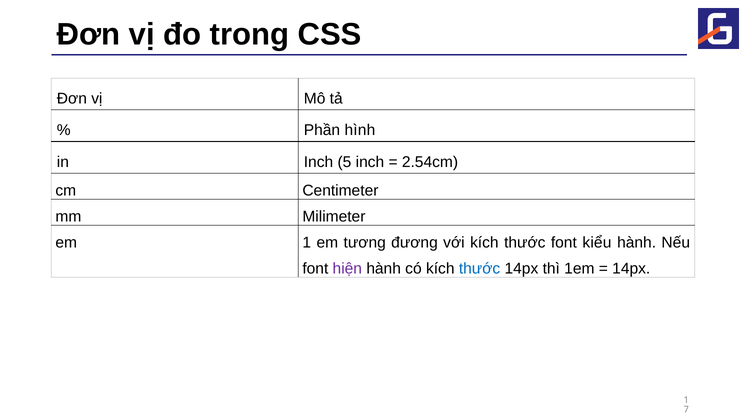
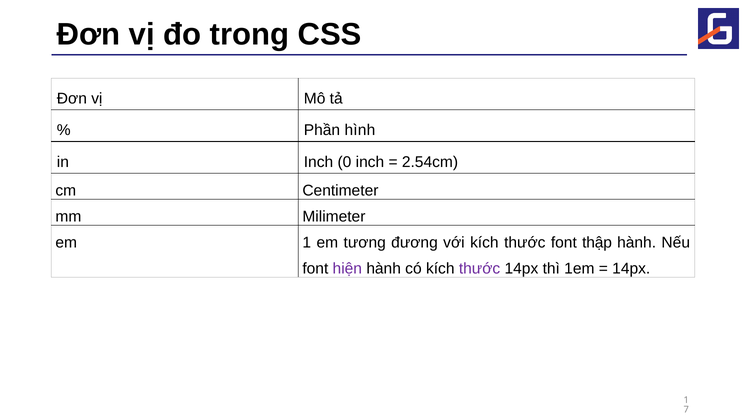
5: 5 -> 0
kiểu: kiểu -> thập
thước at (480, 269) colour: blue -> purple
